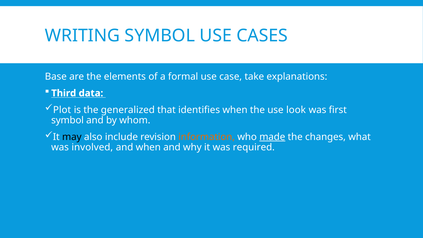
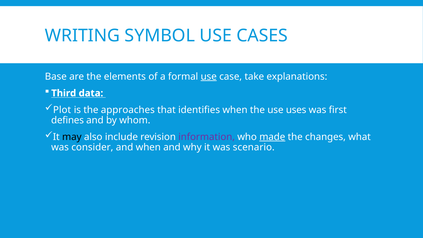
use at (209, 77) underline: none -> present
generalized: generalized -> approaches
look: look -> uses
symbol at (68, 120): symbol -> defines
information colour: orange -> purple
involved: involved -> consider
required: required -> scenario
